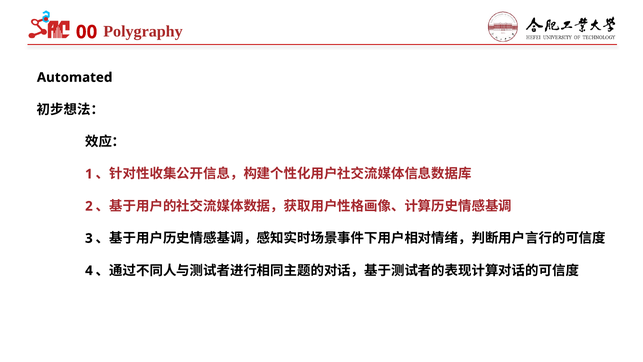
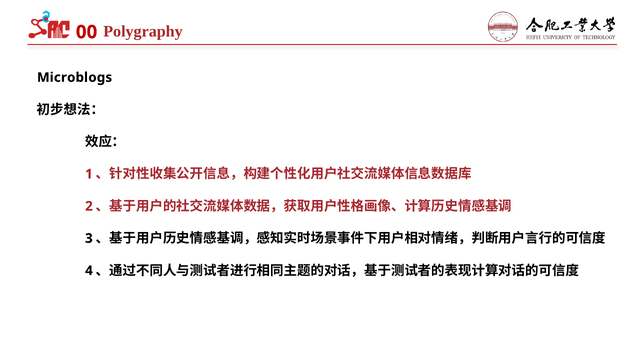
Automated: Automated -> Microblogs
